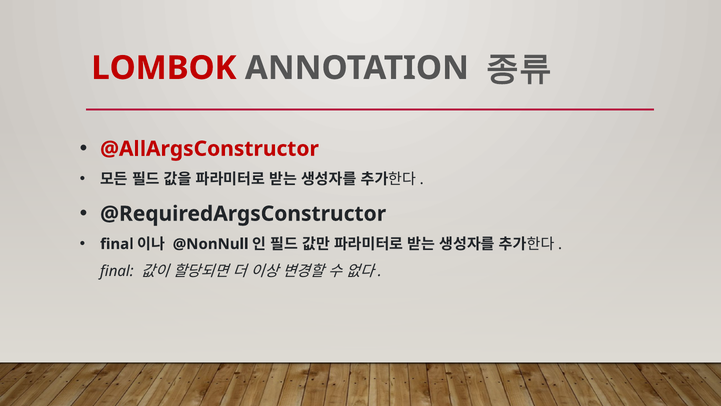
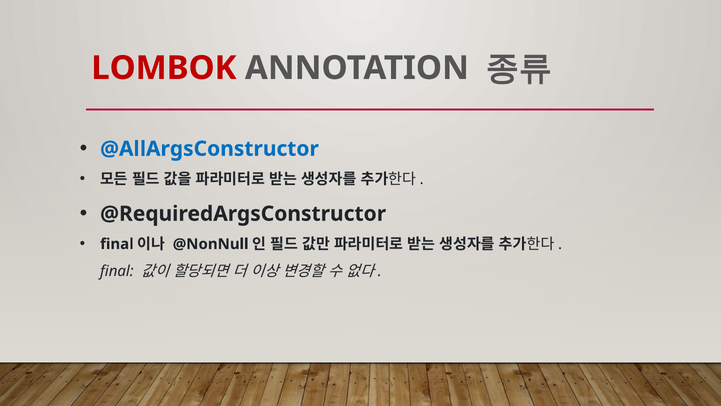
@AllArgsConstructor colour: red -> blue
